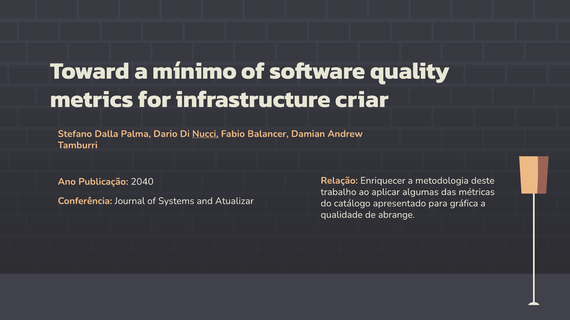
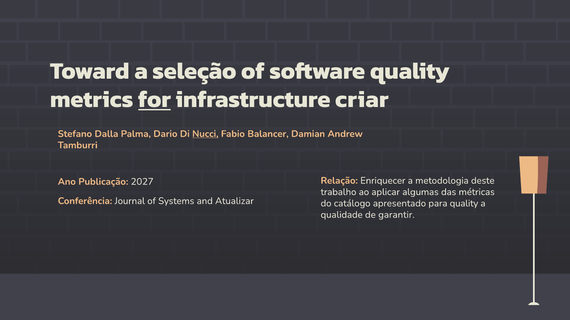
mínimo: mínimo -> seleção
for underline: none -> present
2040: 2040 -> 2027
para gráfica: gráfica -> quality
abrange: abrange -> garantir
